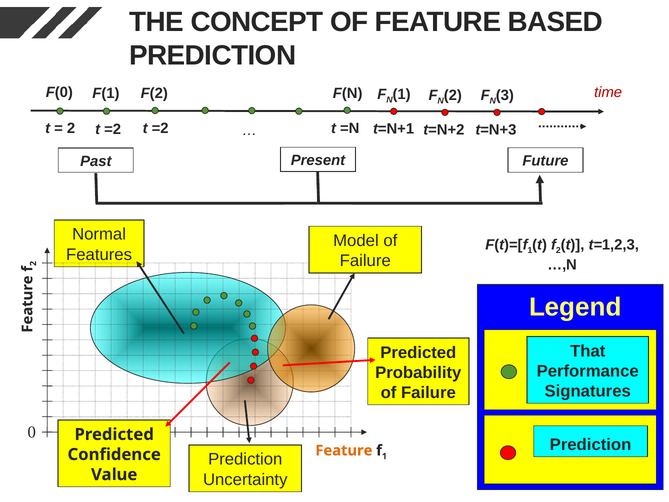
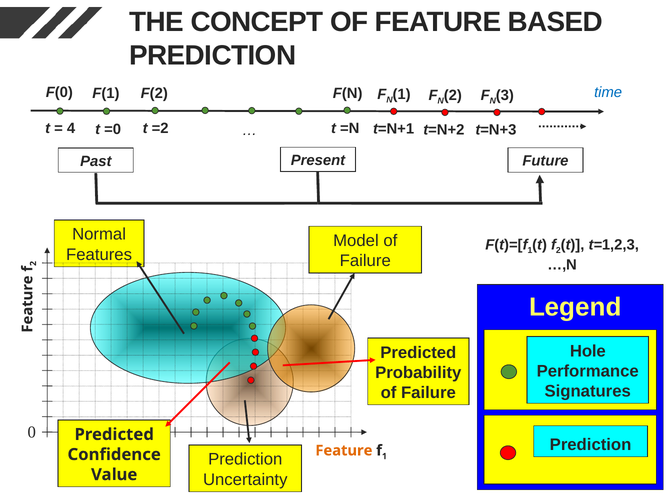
time colour: red -> blue
2 at (71, 128): 2 -> 4
=2 at (113, 129): =2 -> =0
That: That -> Hole
